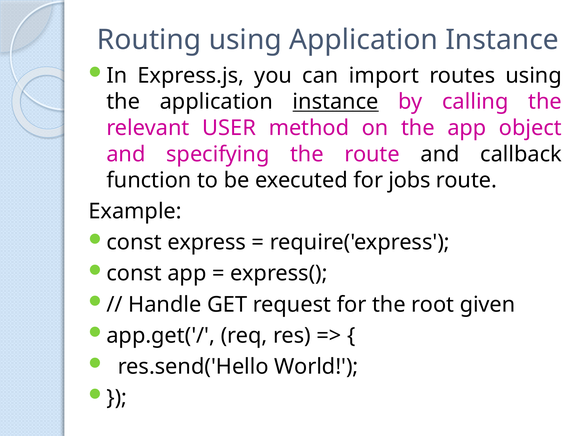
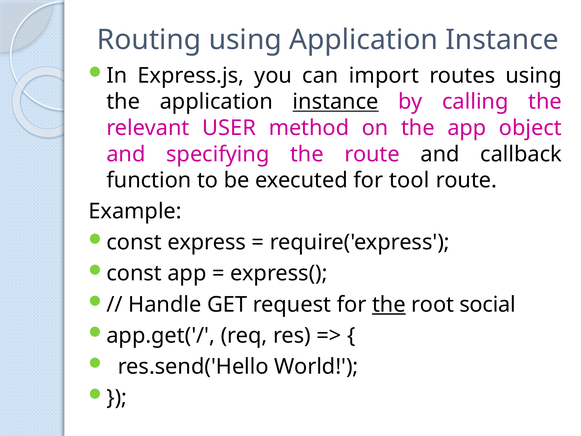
jobs: jobs -> tool
the at (389, 304) underline: none -> present
given: given -> social
